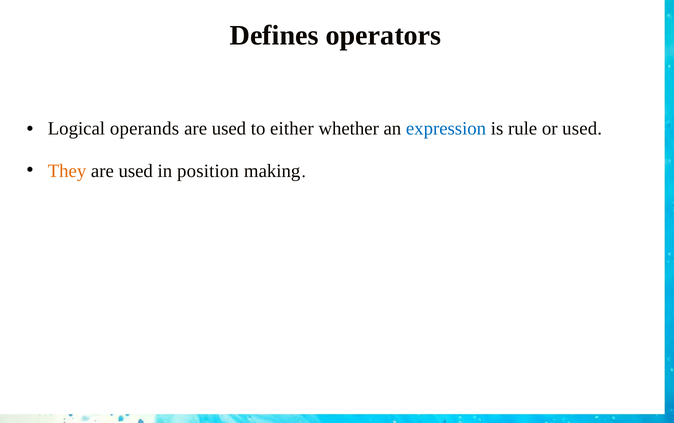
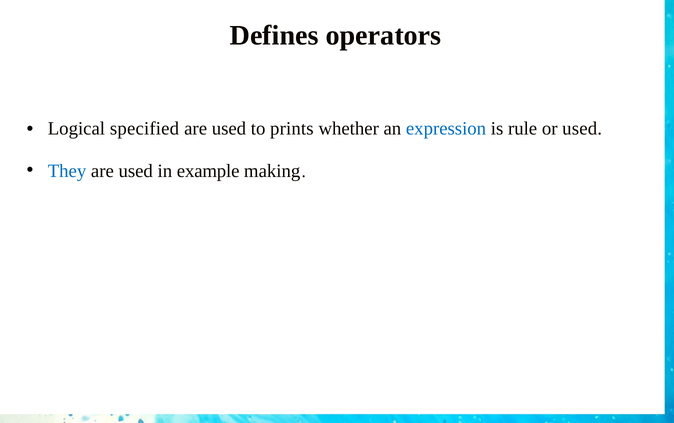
operands: operands -> specified
either: either -> prints
They colour: orange -> blue
position: position -> example
